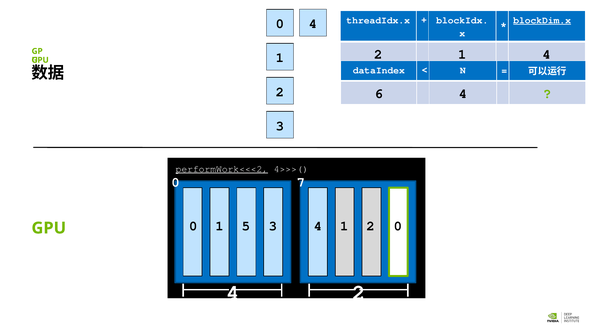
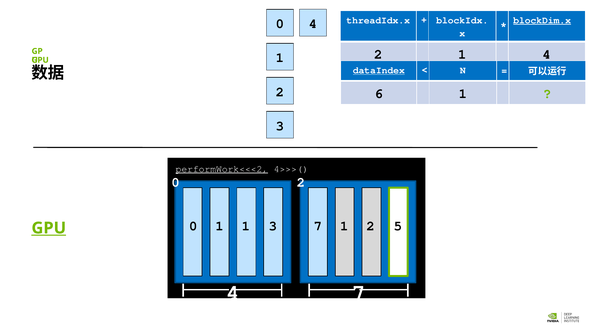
dataIndex underline: none -> present
6 4: 4 -> 1
0 7: 7 -> 2
1 5: 5 -> 1
3 4: 4 -> 7
2 0: 0 -> 5
GPU at (49, 228) underline: none -> present
4 2: 2 -> 7
